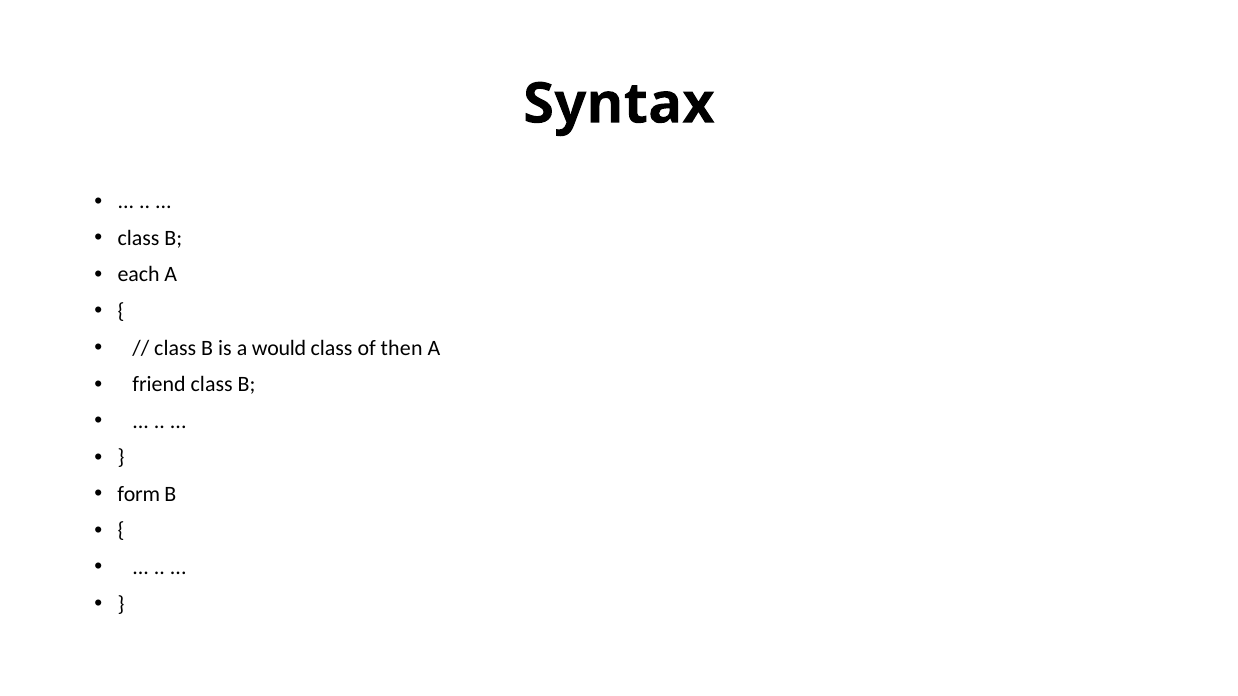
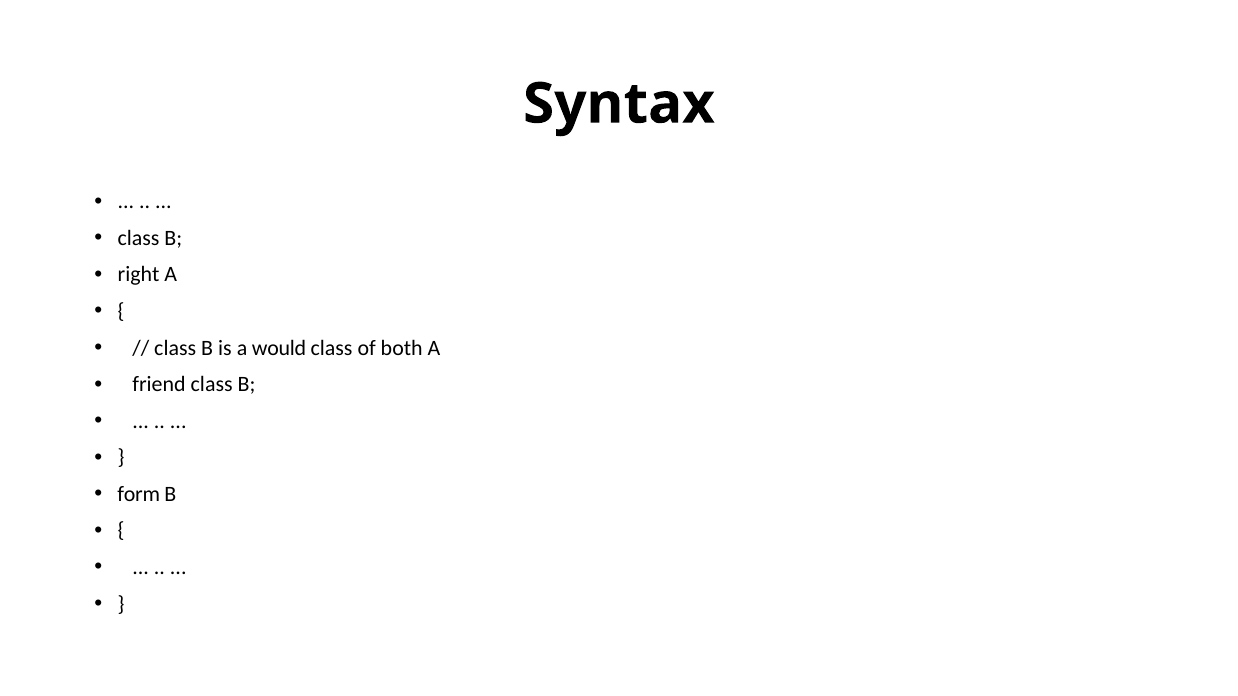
each: each -> right
then: then -> both
